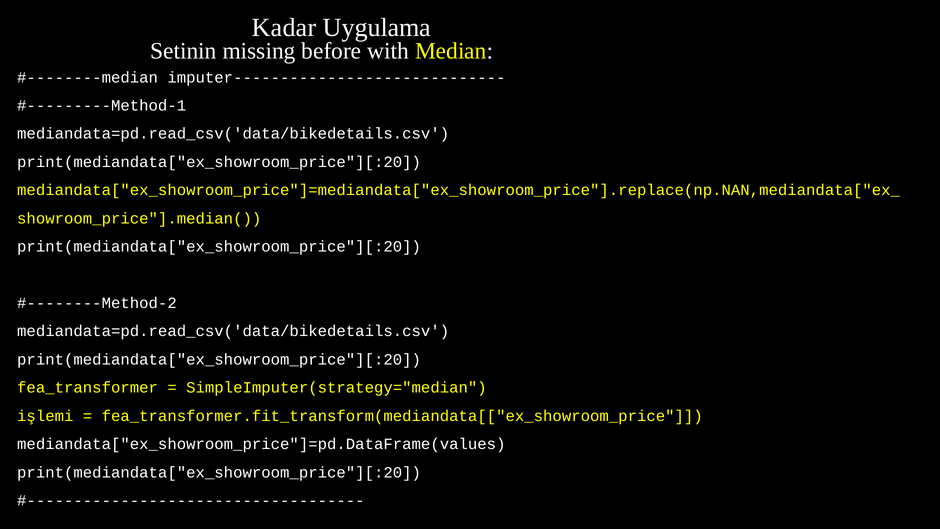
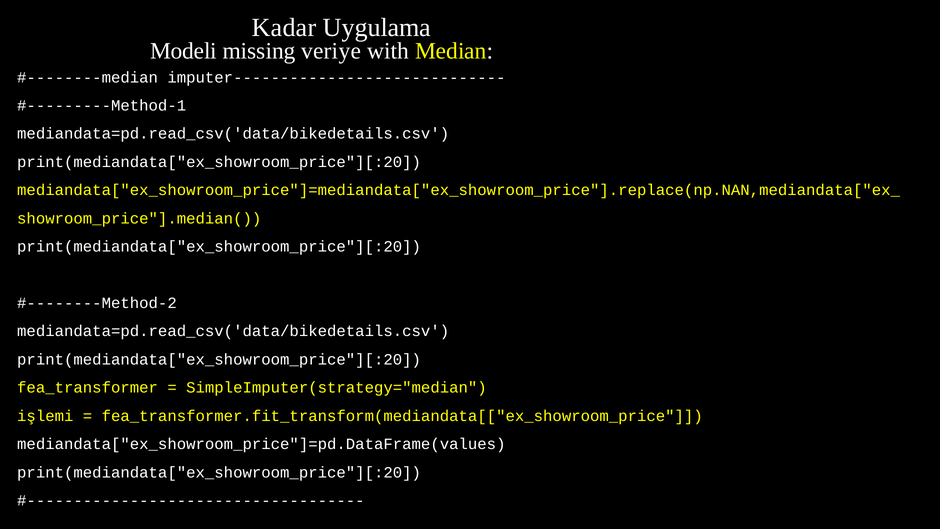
Setinin: Setinin -> Modeli
before: before -> veriye
